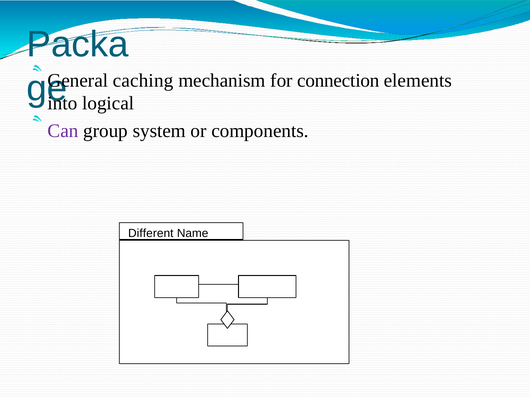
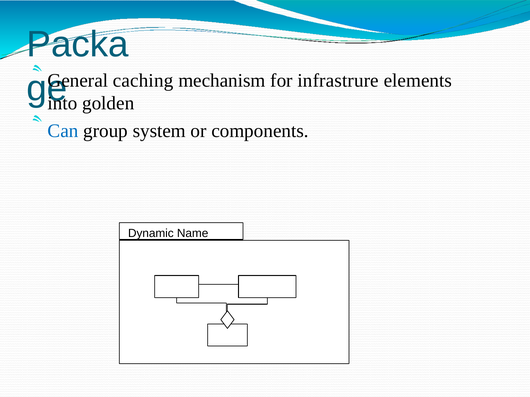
connection: connection -> infrastrure
logical: logical -> golden
Can colour: purple -> blue
Different: Different -> Dynamic
